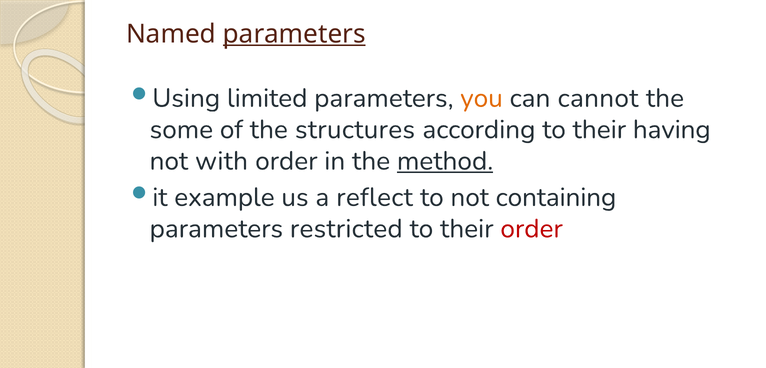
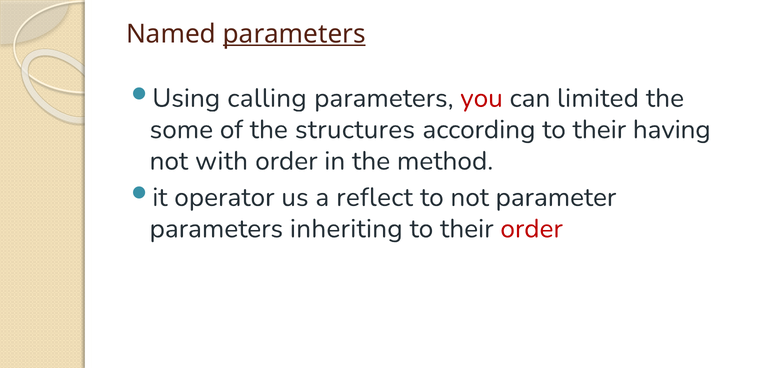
limited: limited -> calling
you colour: orange -> red
cannot: cannot -> limited
method underline: present -> none
example: example -> operator
containing: containing -> parameter
restricted: restricted -> inheriting
